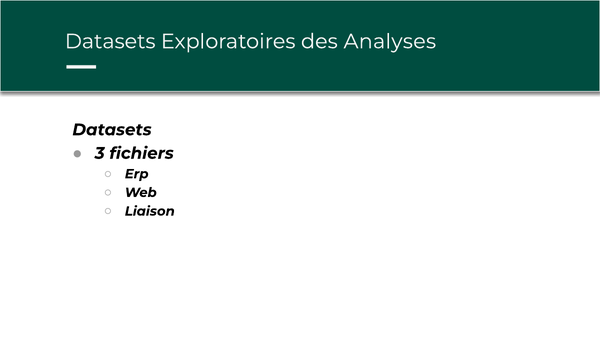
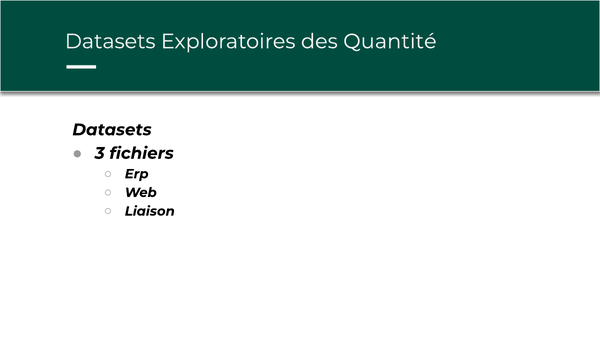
Analyses: Analyses -> Quantité
